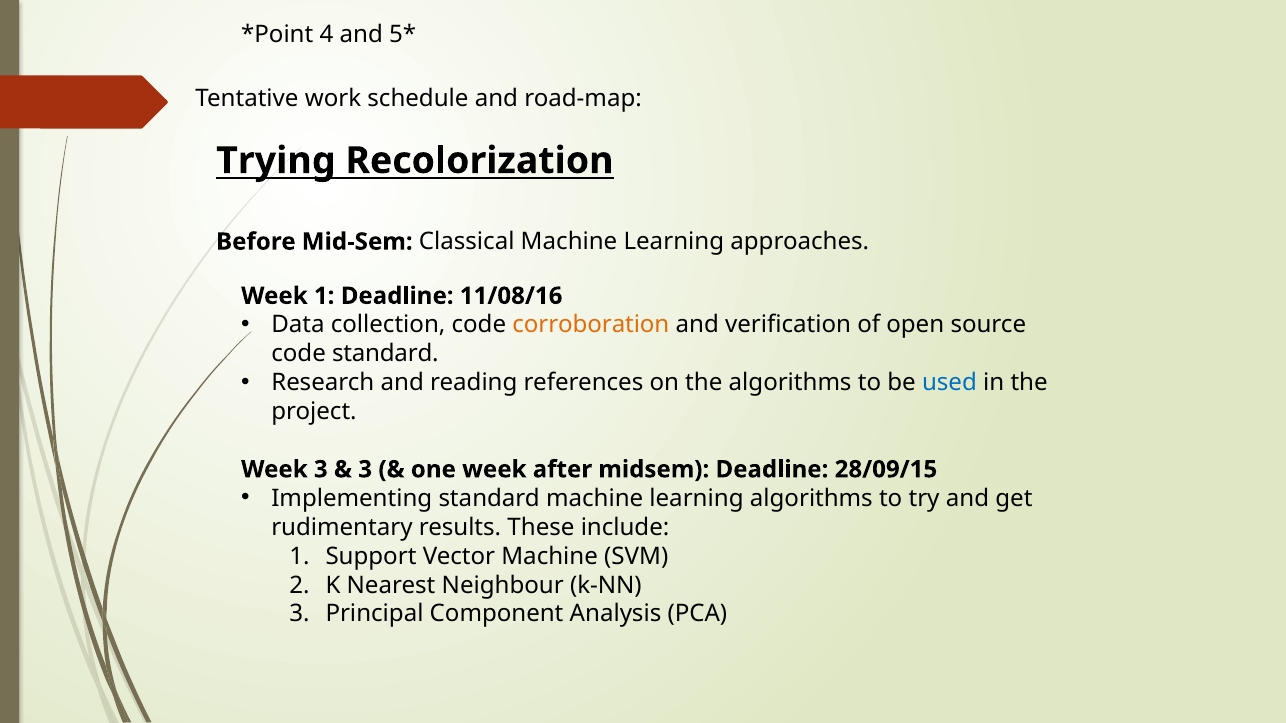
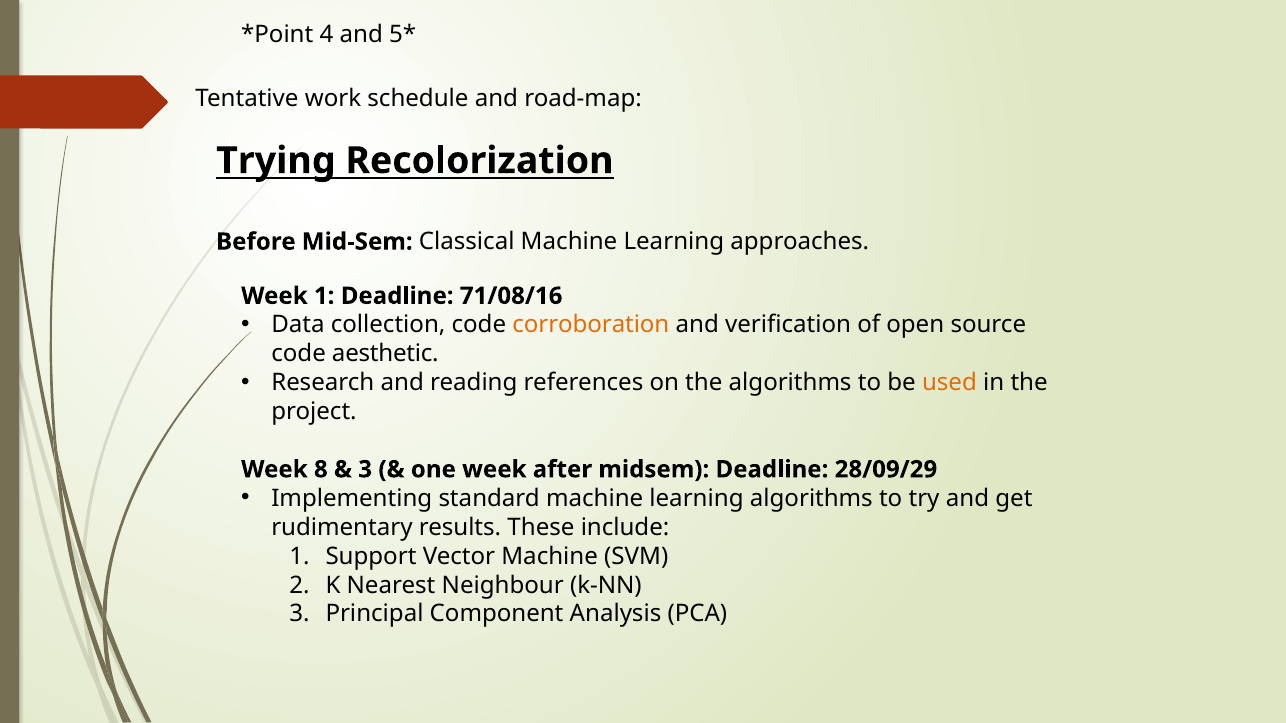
11/08/16: 11/08/16 -> 71/08/16
code standard: standard -> aesthetic
used colour: blue -> orange
Week 3: 3 -> 8
28/09/15: 28/09/15 -> 28/09/29
